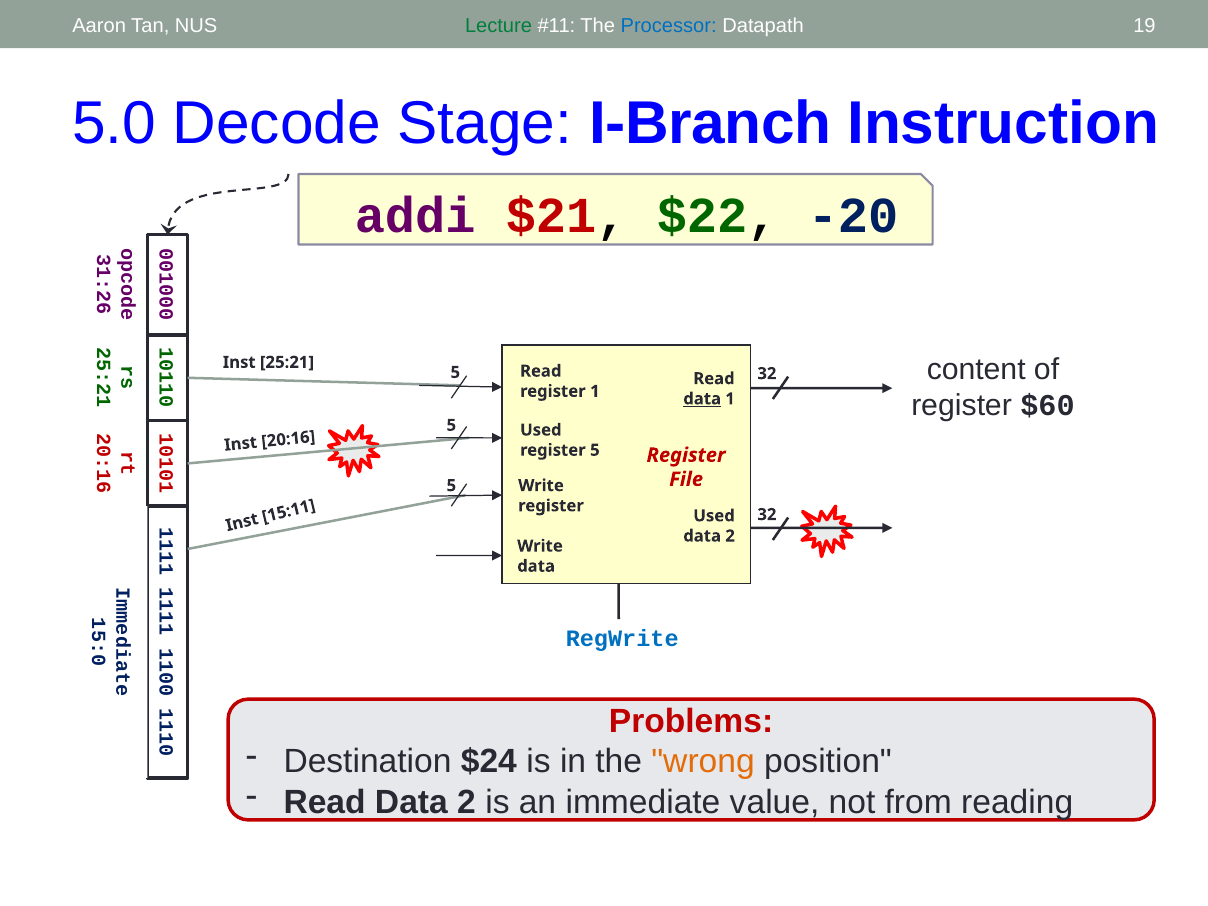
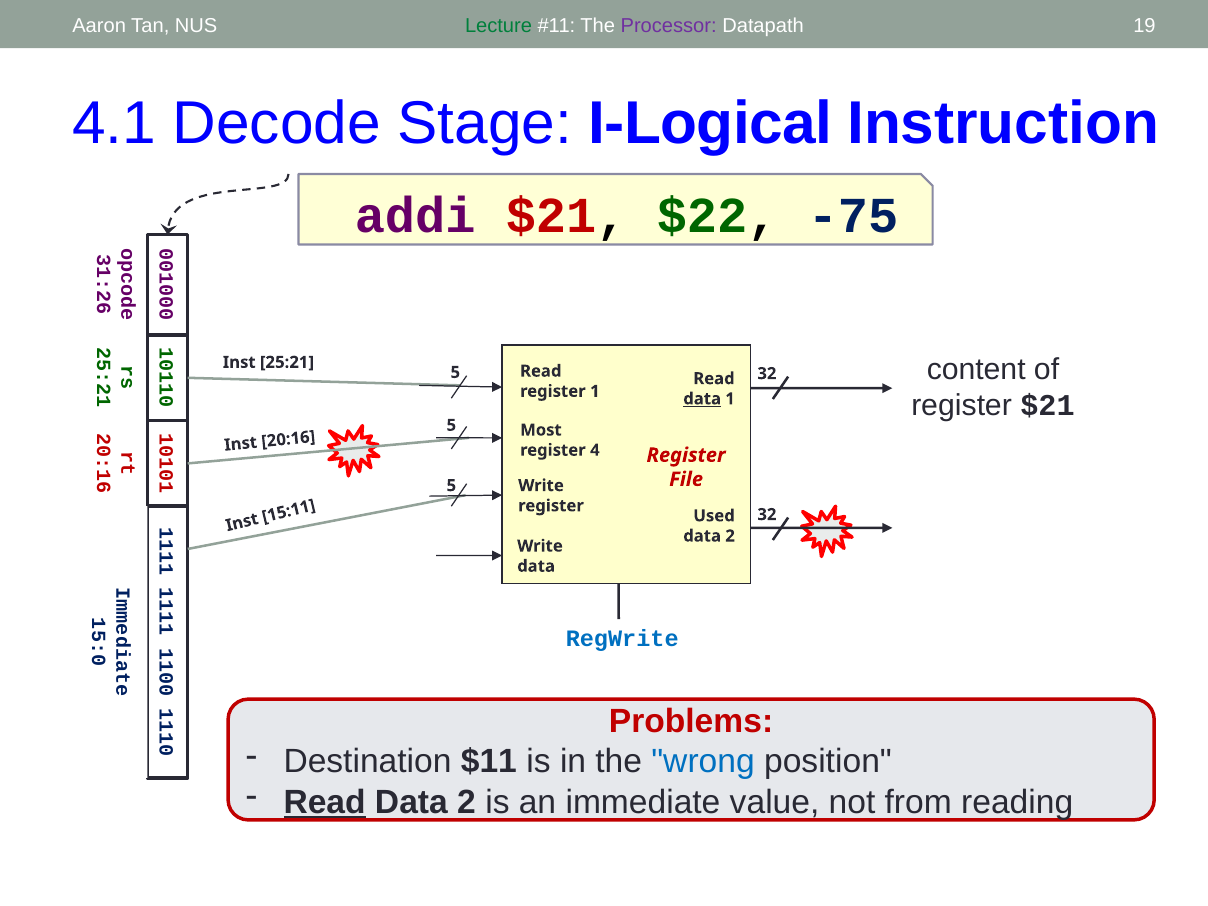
Processor colour: blue -> purple
5.0: 5.0 -> 4.1
I-Branch: I-Branch -> I-Logical
-20: -20 -> -75
register $60: $60 -> $21
Used at (541, 430): Used -> Most
register 5: 5 -> 4
$24: $24 -> $11
wrong colour: orange -> blue
Read at (325, 802) underline: none -> present
